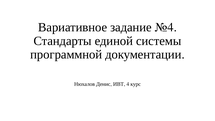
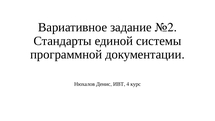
№4: №4 -> №2
